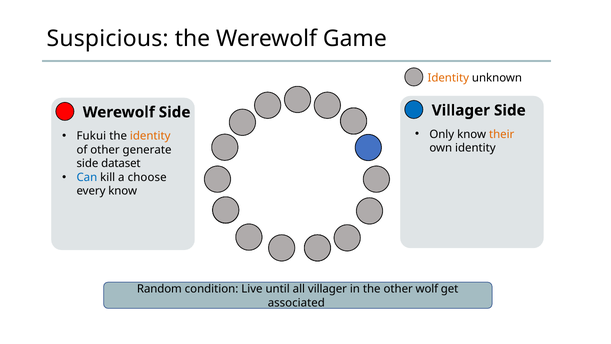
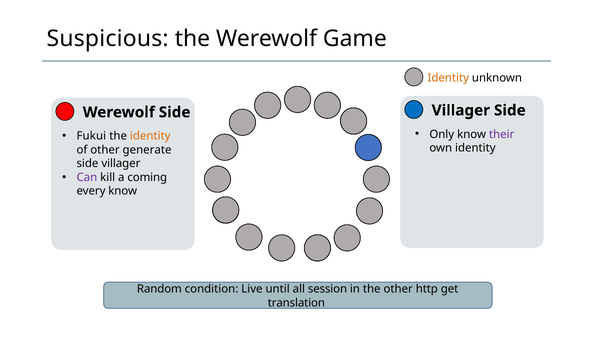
their colour: orange -> purple
side dataset: dataset -> villager
Can colour: blue -> purple
choose: choose -> coming
all villager: villager -> session
wolf: wolf -> http
associated: associated -> translation
